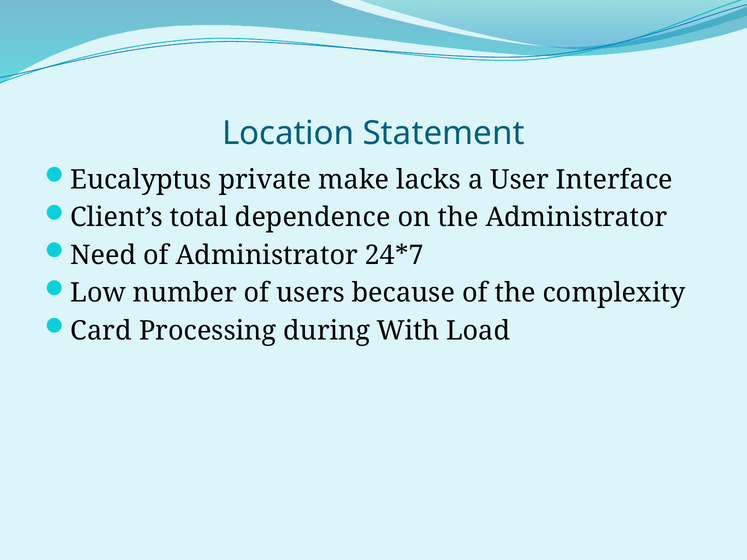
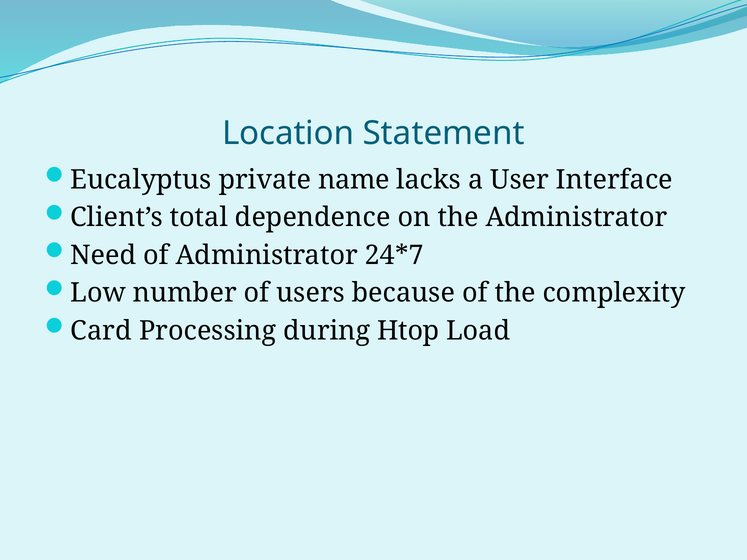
make: make -> name
With: With -> Htop
